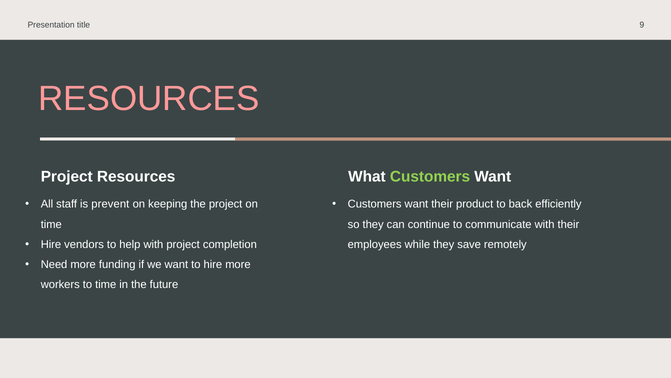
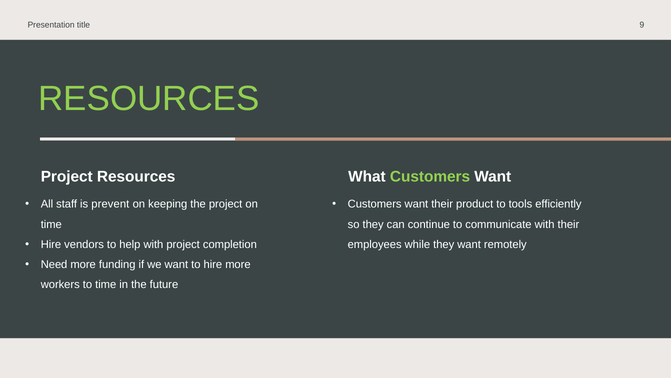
RESOURCES at (149, 98) colour: pink -> light green
back: back -> tools
they save: save -> want
